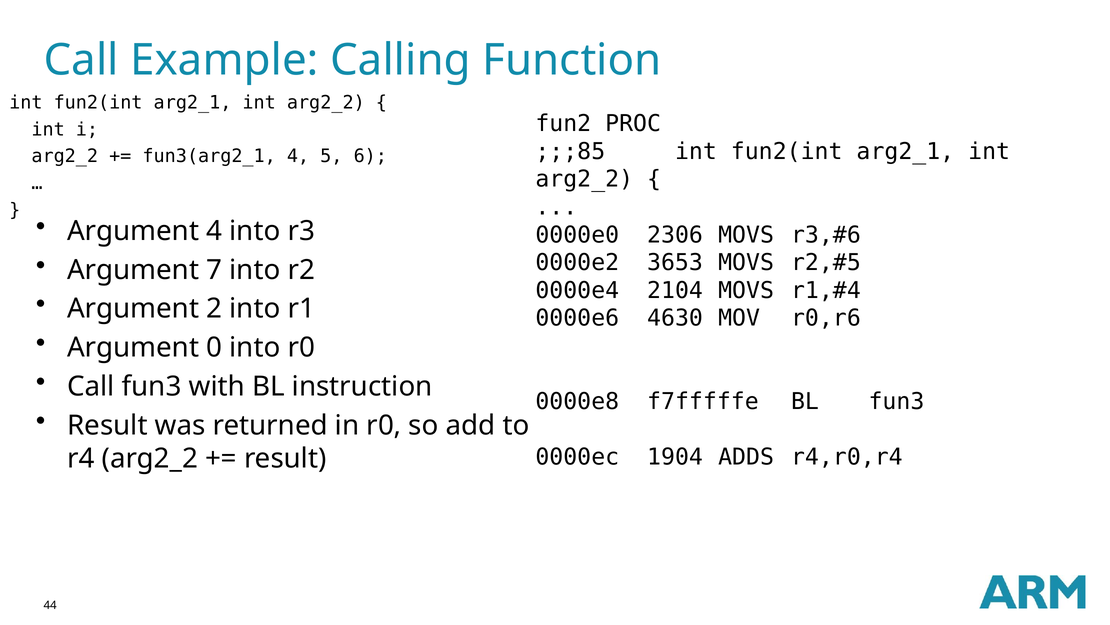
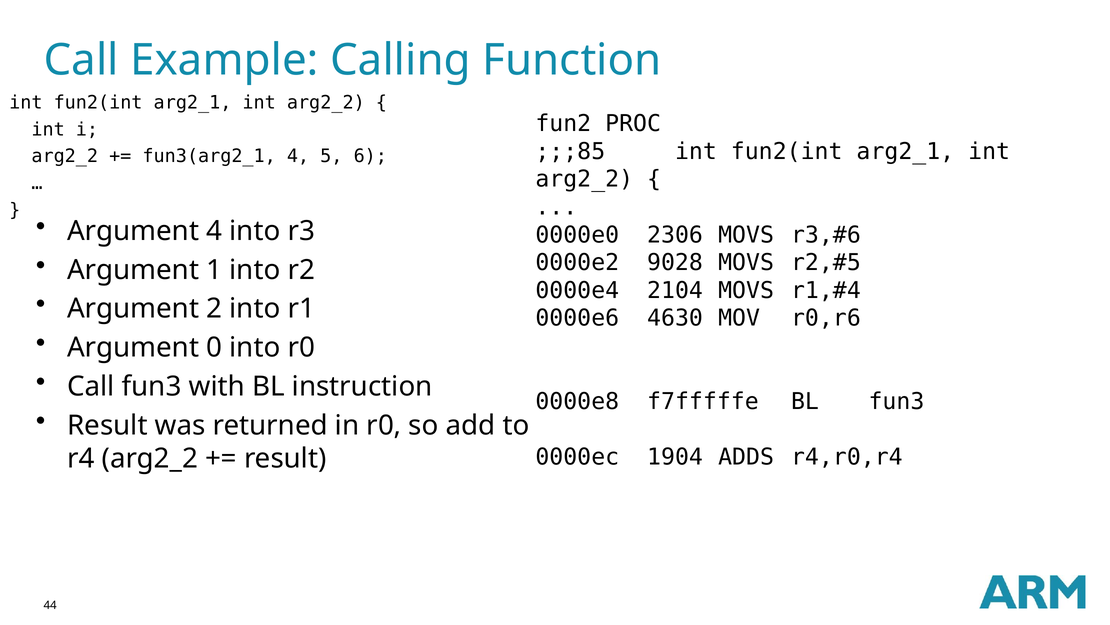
3653: 3653 -> 9028
7: 7 -> 1
